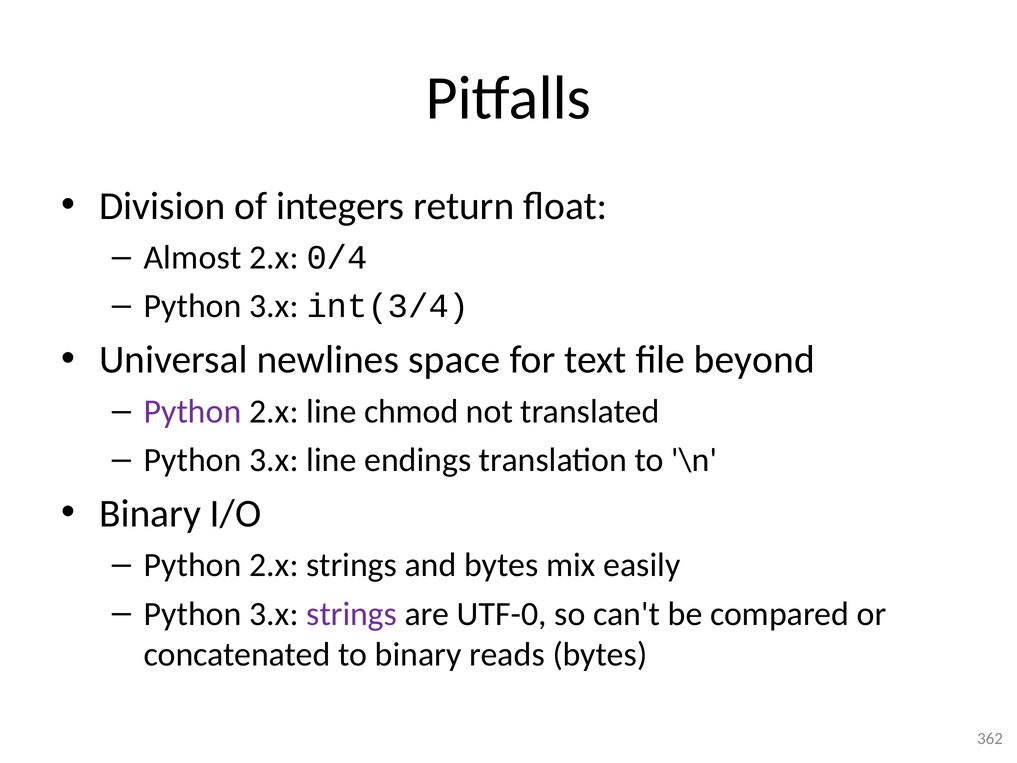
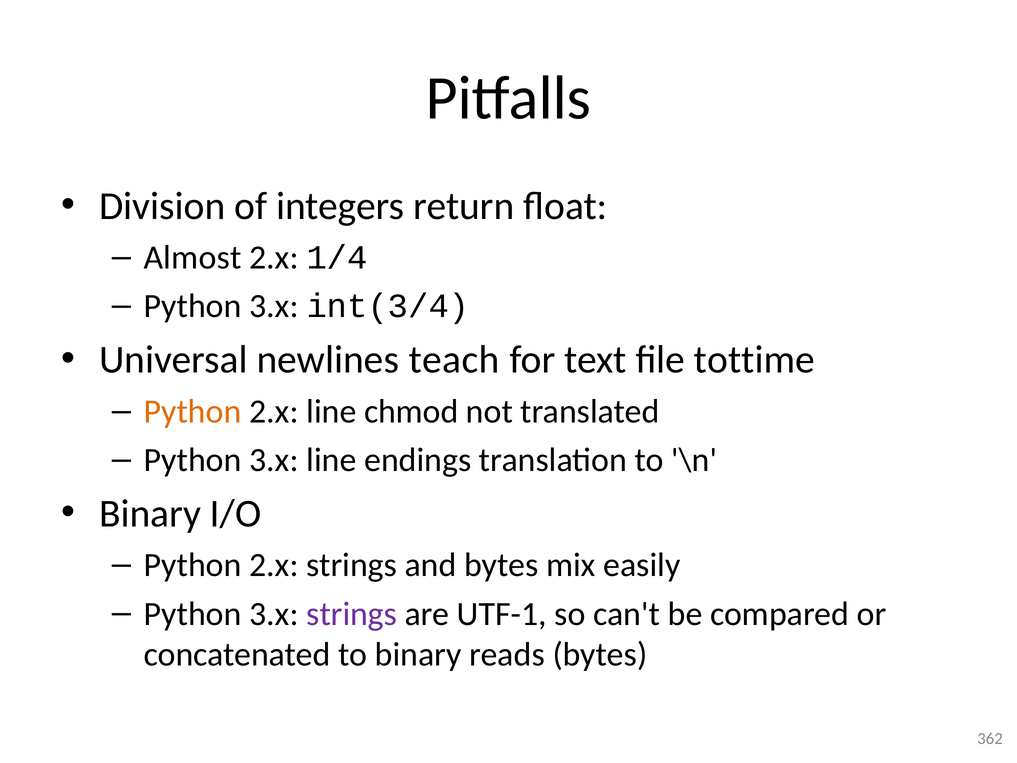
0/4: 0/4 -> 1/4
space: space -> teach
beyond: beyond -> tottime
Python at (193, 411) colour: purple -> orange
UTF-0: UTF-0 -> UTF-1
